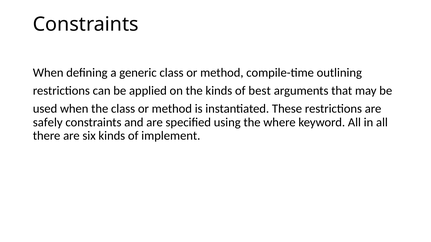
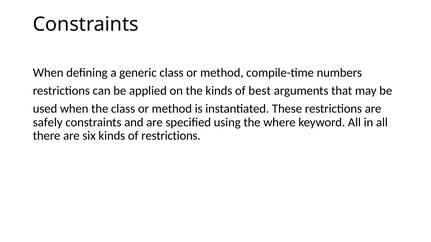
outlining: outlining -> numbers
of implement: implement -> restrictions
